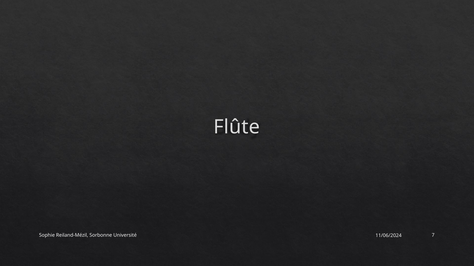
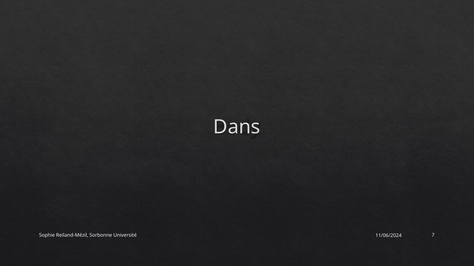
Flûte: Flûte -> Dans
